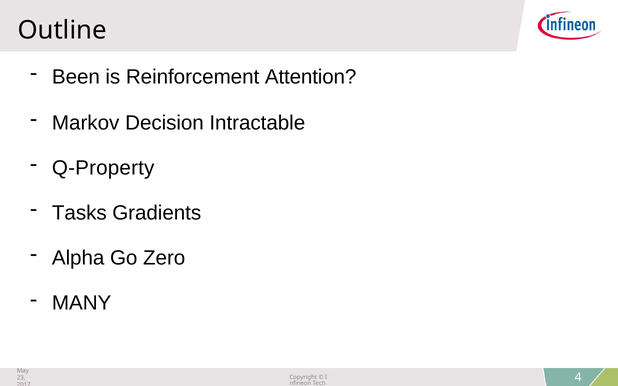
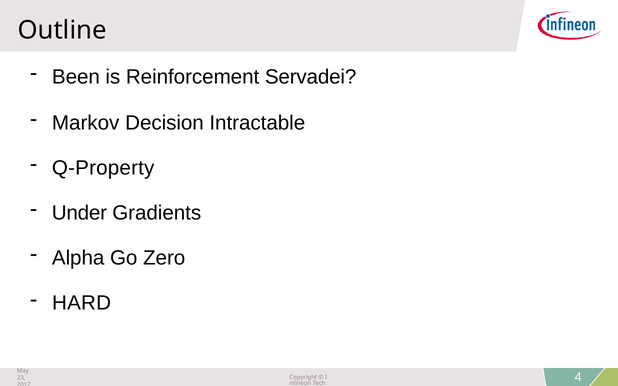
Attention: Attention -> Servadei
Tasks: Tasks -> Under
MANY: MANY -> HARD
